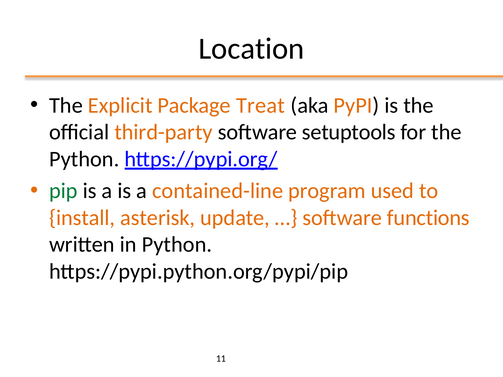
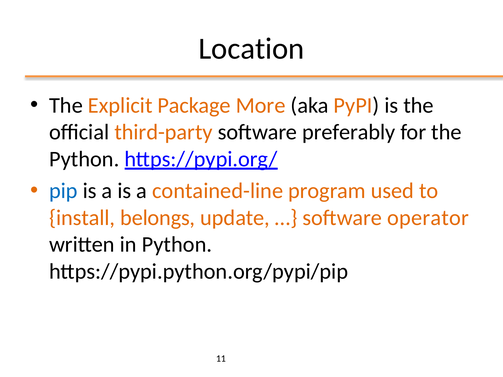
Treat: Treat -> More
setuptools: setuptools -> preferably
pip colour: green -> blue
asterisk: asterisk -> belongs
functions: functions -> operator
